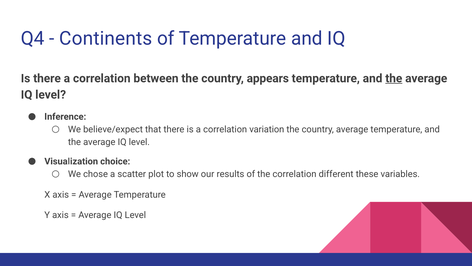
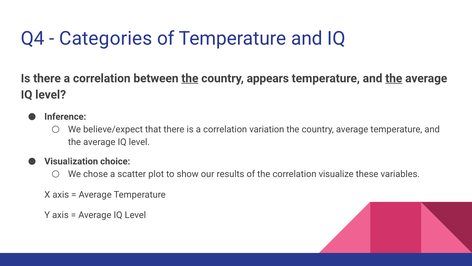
Continents: Continents -> Categories
the at (190, 78) underline: none -> present
different: different -> visualize
